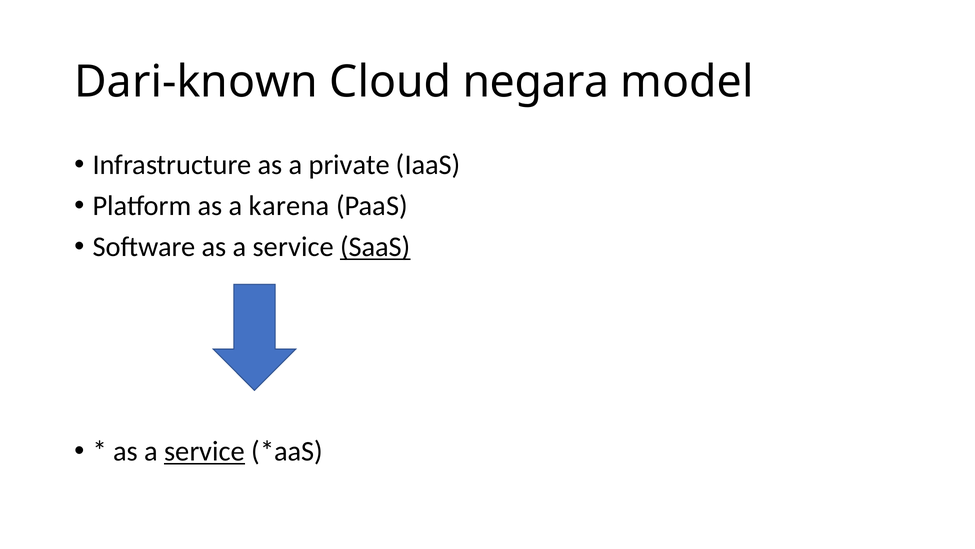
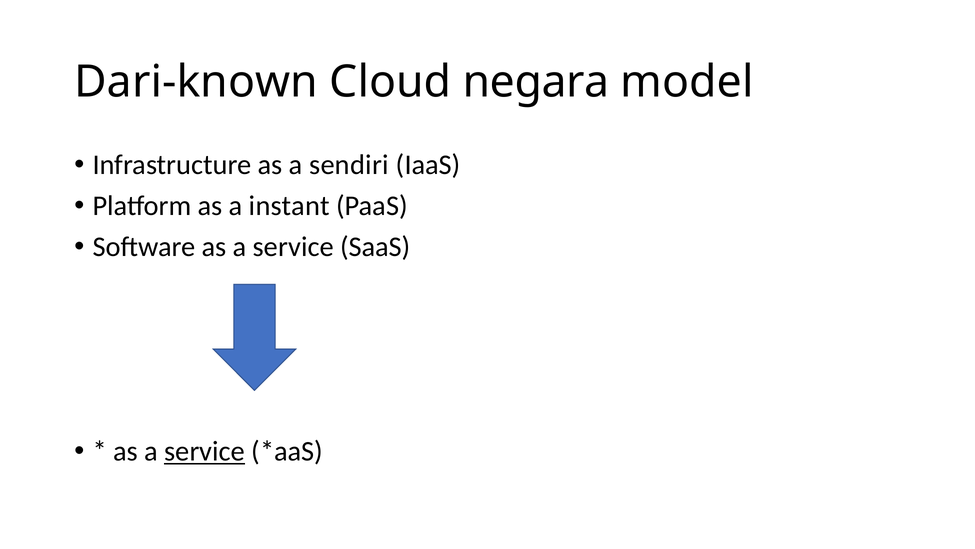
private: private -> sendiri
karena: karena -> instant
SaaS underline: present -> none
